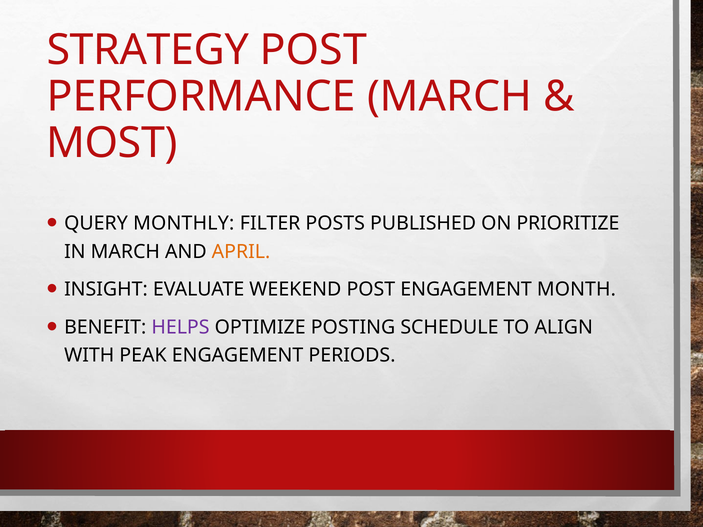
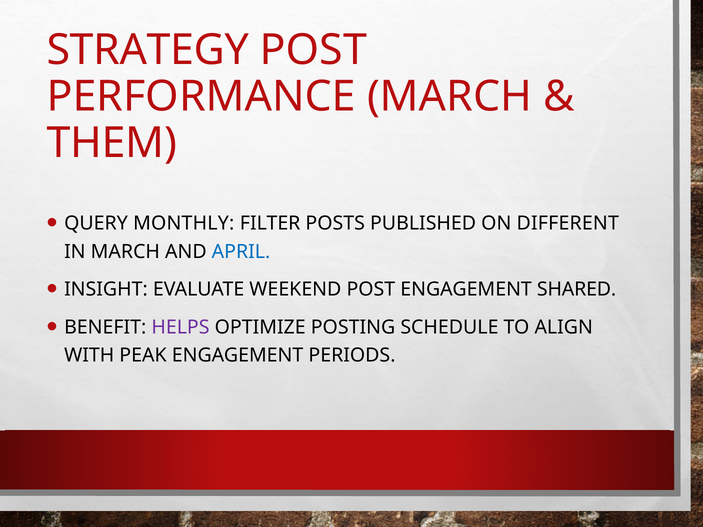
MOST: MOST -> THEM
PRIORITIZE: PRIORITIZE -> DIFFERENT
APRIL colour: orange -> blue
MONTH: MONTH -> SHARED
